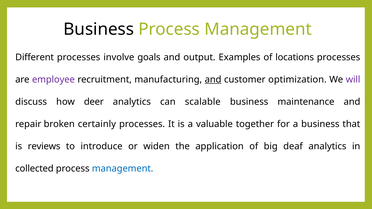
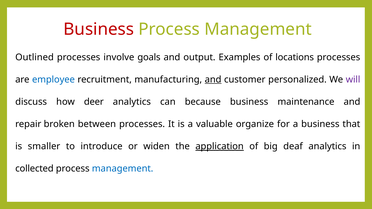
Business at (99, 29) colour: black -> red
Different: Different -> Outlined
employee colour: purple -> blue
optimization: optimization -> personalized
scalable: scalable -> because
certainly: certainly -> between
together: together -> organize
reviews: reviews -> smaller
application underline: none -> present
